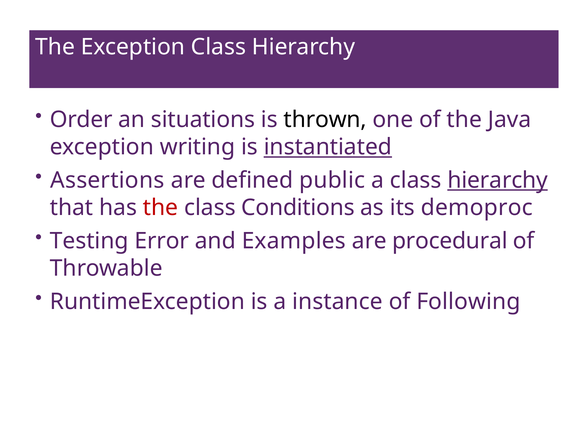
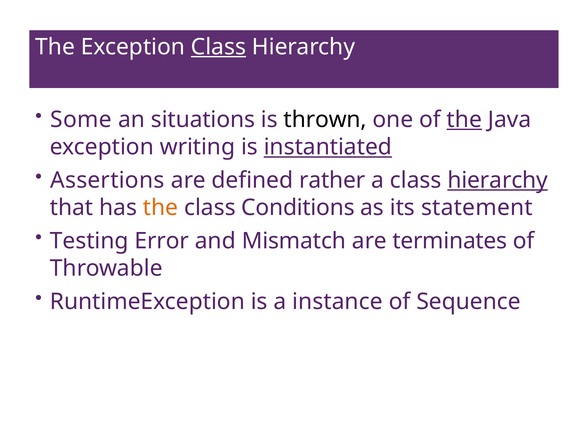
Class at (218, 47) underline: none -> present
Order: Order -> Some
the at (464, 120) underline: none -> present
public: public -> rather
the at (161, 208) colour: red -> orange
demoproc: demoproc -> statement
Examples: Examples -> Mismatch
procedural: procedural -> terminates
Following: Following -> Sequence
